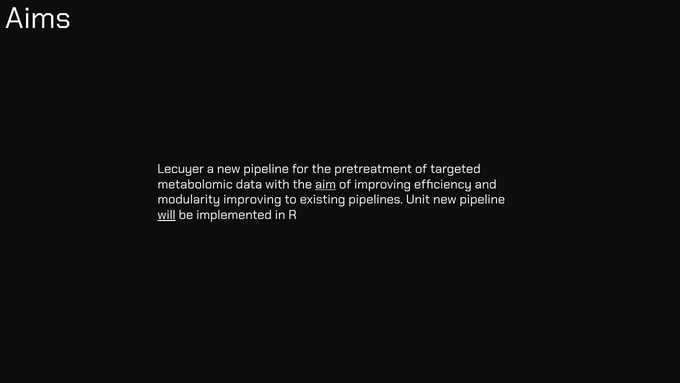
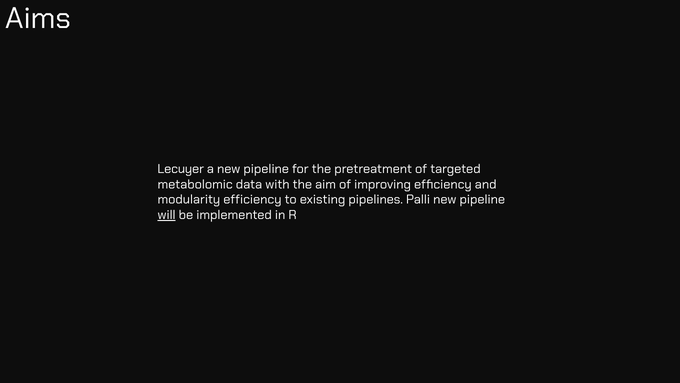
aim underline: present -> none
modularity improving: improving -> efficiency
Unit: Unit -> Palli
